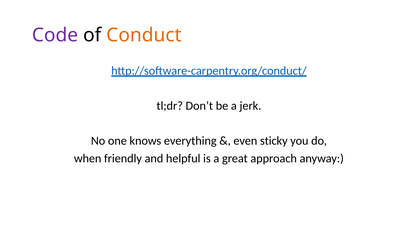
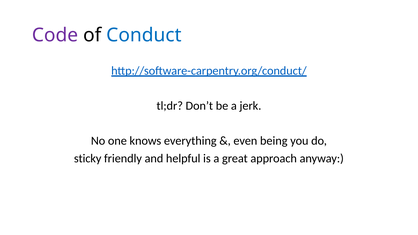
Conduct colour: orange -> blue
sticky: sticky -> being
when: when -> sticky
